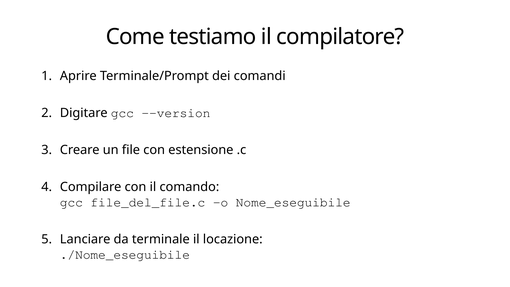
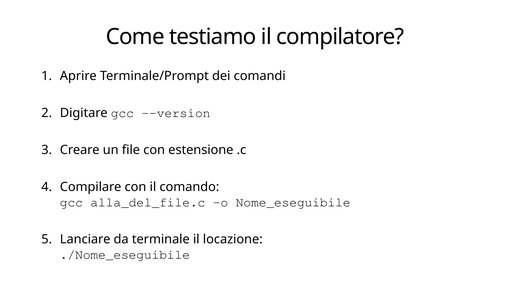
file_del_file.c: file_del_file.c -> alla_del_file.c
